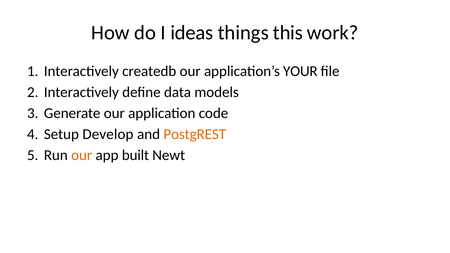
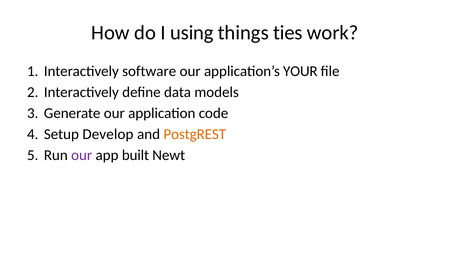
ideas: ideas -> using
this: this -> ties
createdb: createdb -> software
our at (82, 155) colour: orange -> purple
